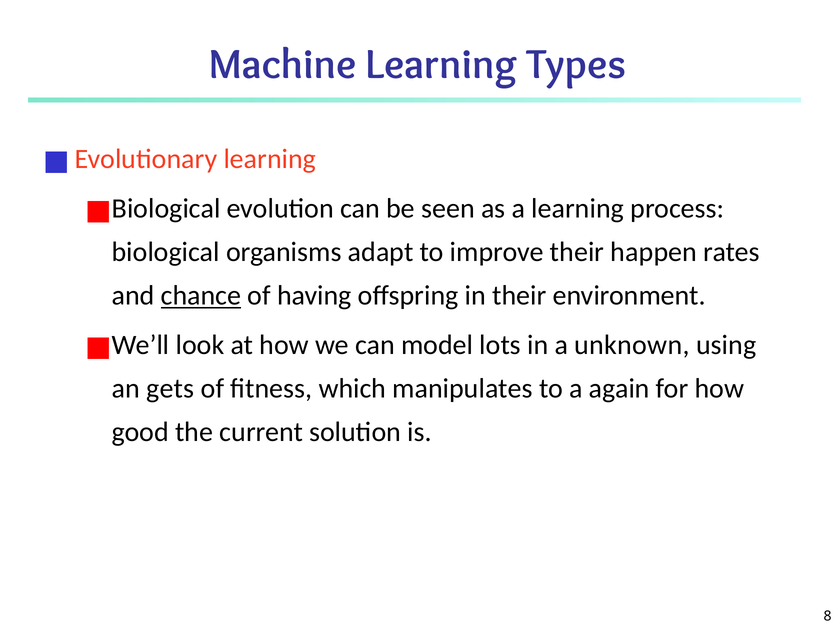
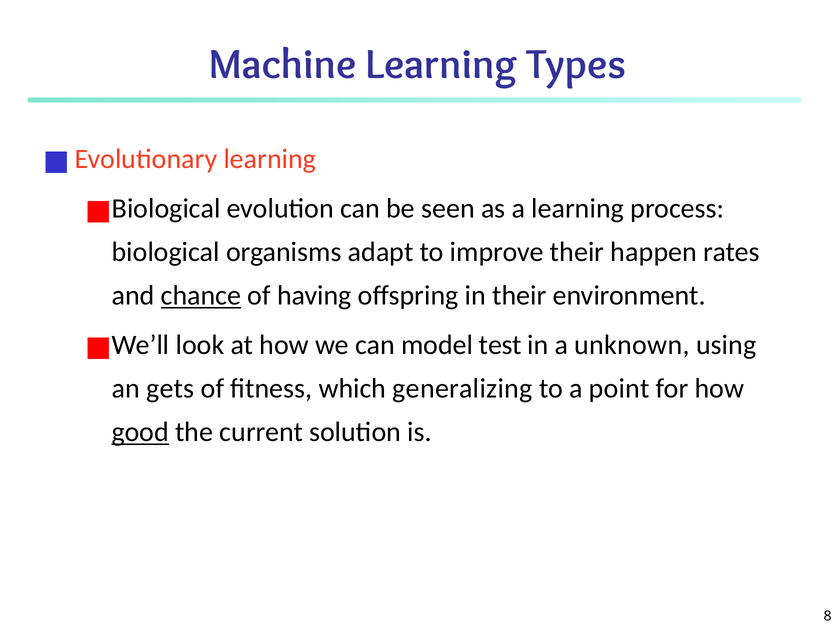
lots: lots -> test
manipulates: manipulates -> generalizing
again: again -> point
good underline: none -> present
